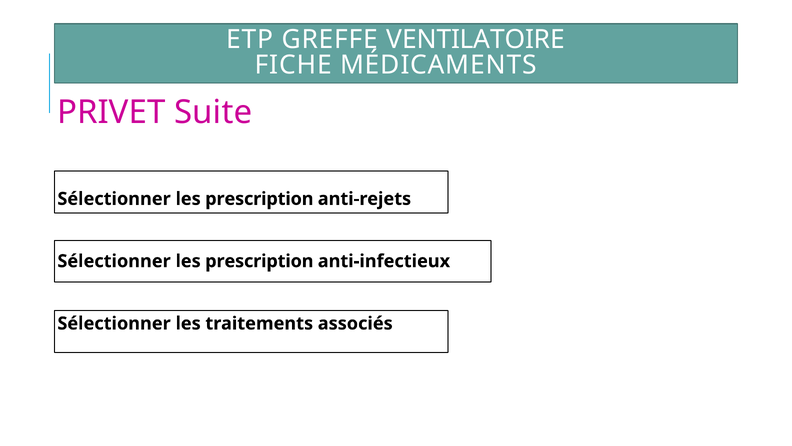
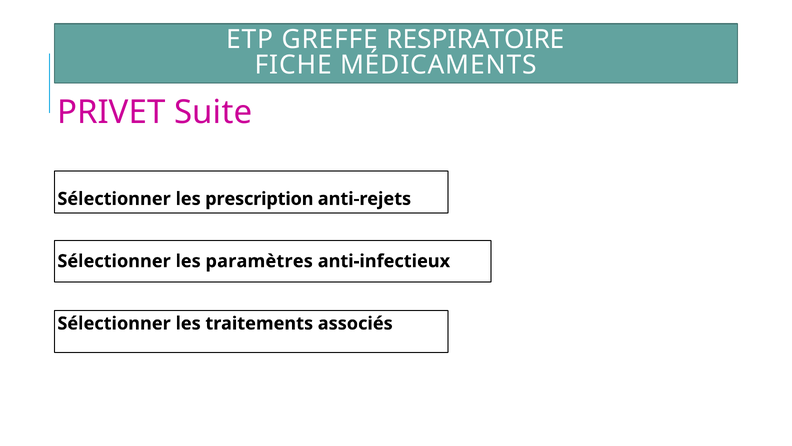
VENTILATOIRE: VENTILATOIRE -> RESPIRATOIRE
prescription at (259, 261): prescription -> paramètres
